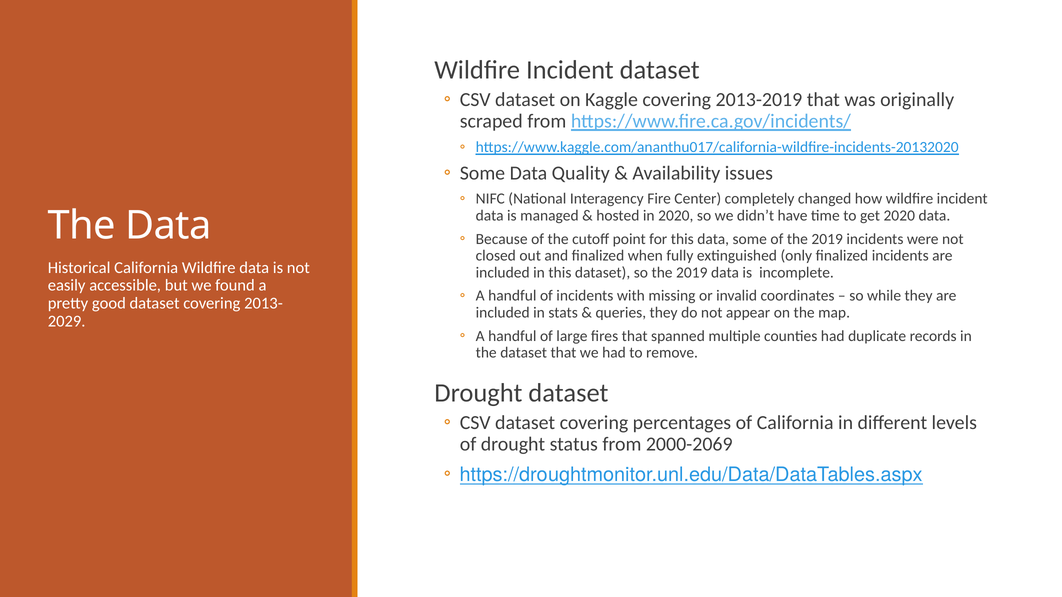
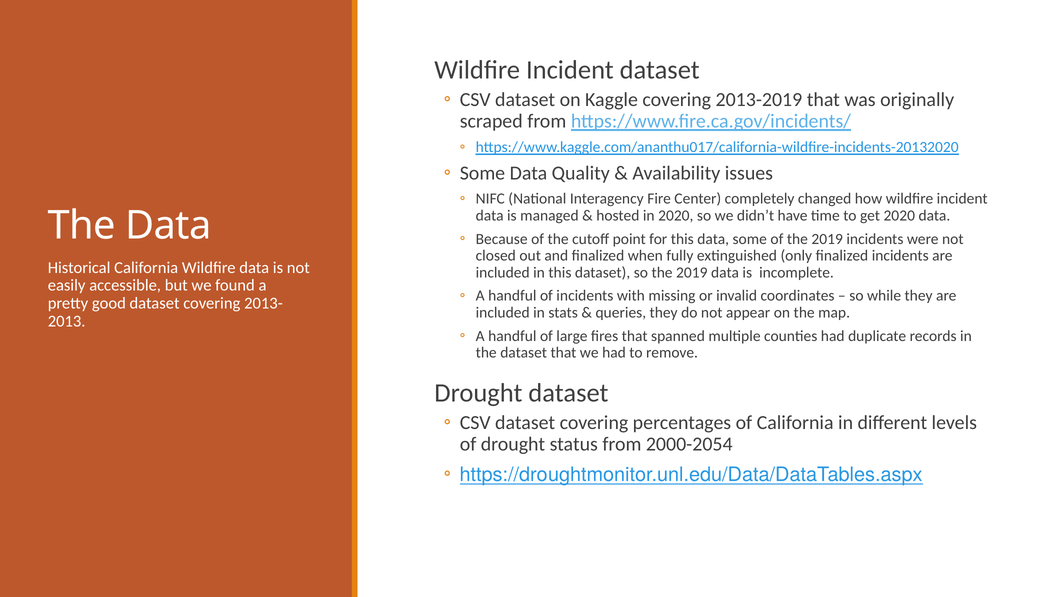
2029: 2029 -> 2013
2000-2069: 2000-2069 -> 2000-2054
